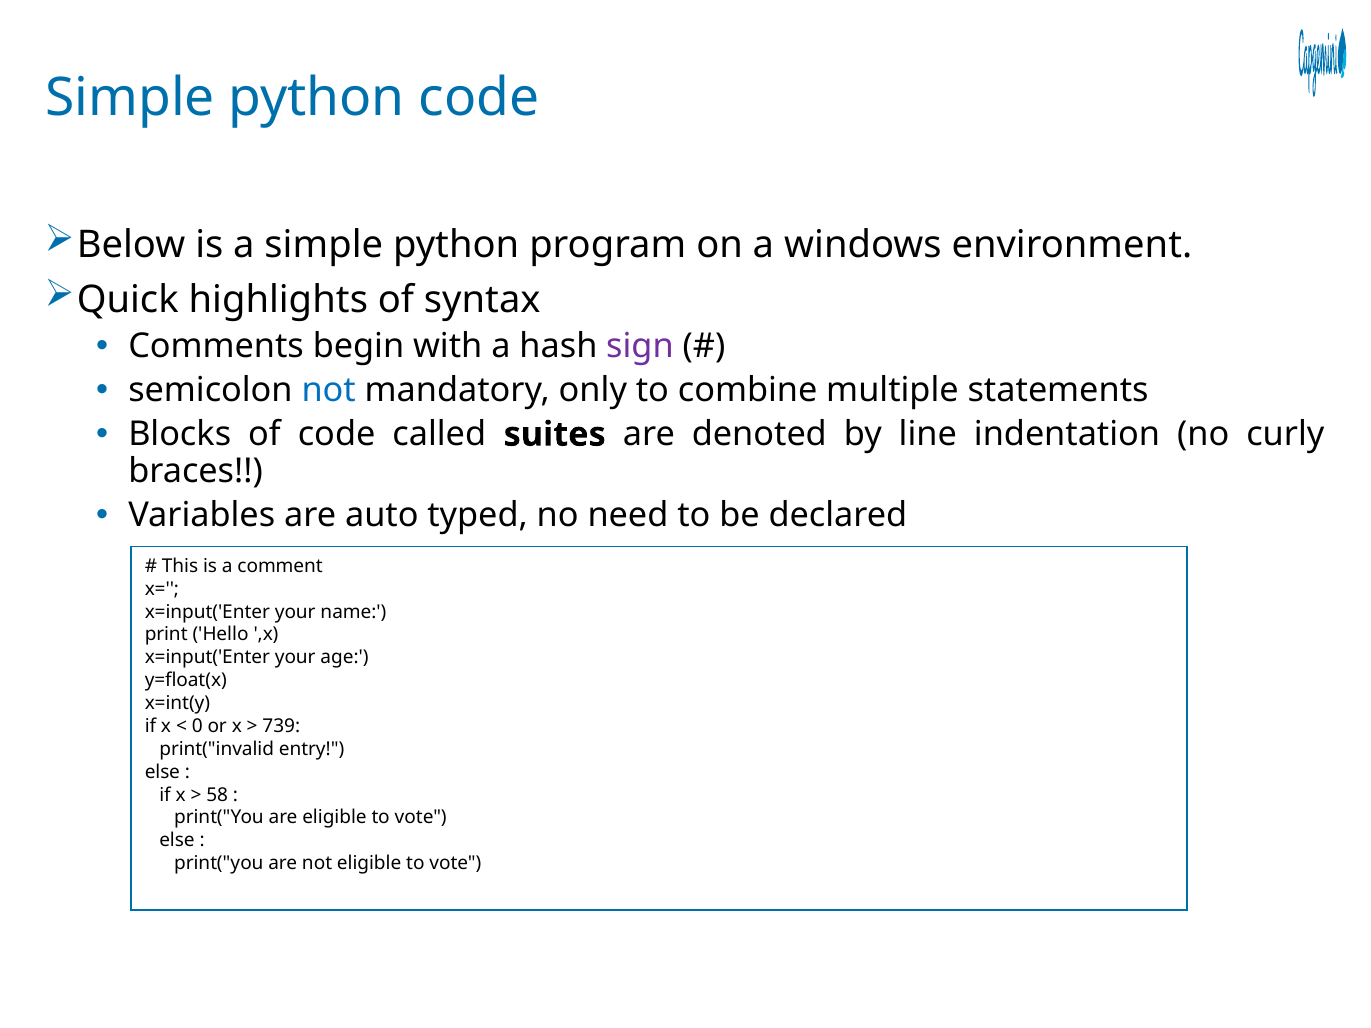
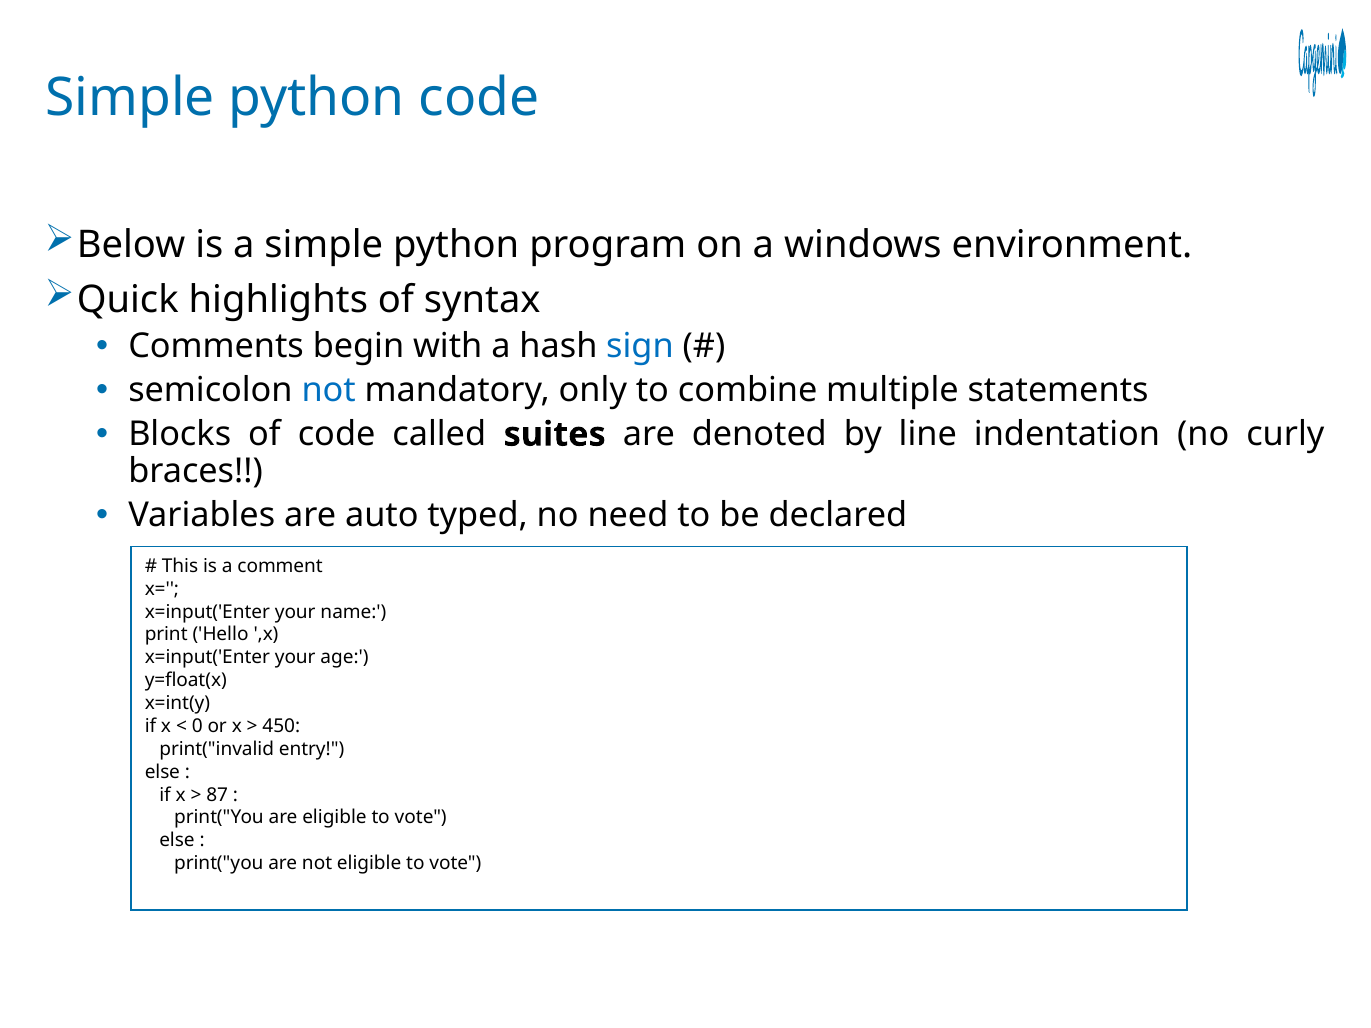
sign colour: purple -> blue
739: 739 -> 450
58: 58 -> 87
